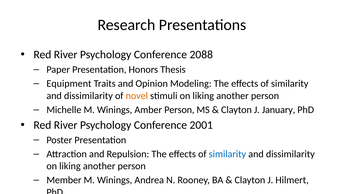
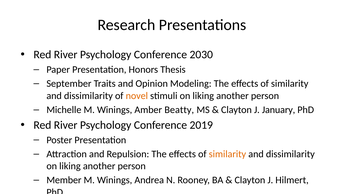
2088: 2088 -> 2030
Equipment: Equipment -> September
Amber Person: Person -> Beatty
2001: 2001 -> 2019
similarity at (227, 154) colour: blue -> orange
